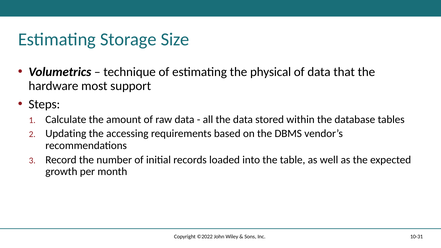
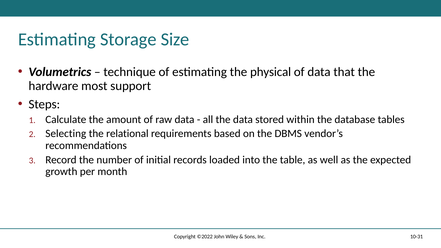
Updating: Updating -> Selecting
accessing: accessing -> relational
